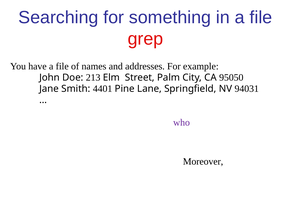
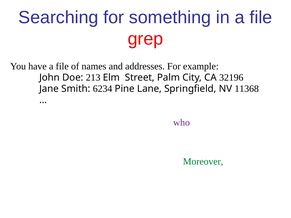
95050: 95050 -> 32196
4401: 4401 -> 6234
94031: 94031 -> 11368
Moreover colour: black -> green
